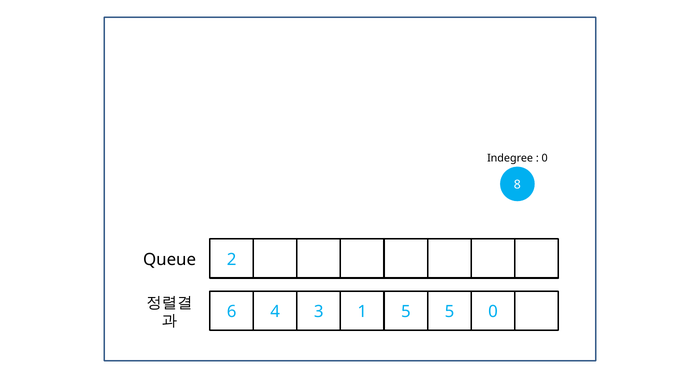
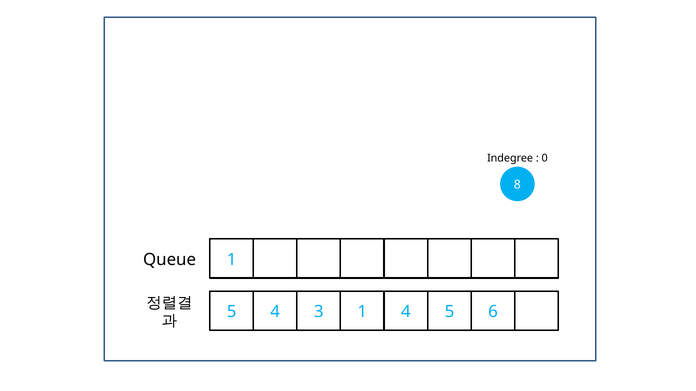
Queue 2: 2 -> 1
6 at (232, 312): 6 -> 5
1 5: 5 -> 4
5 0: 0 -> 6
